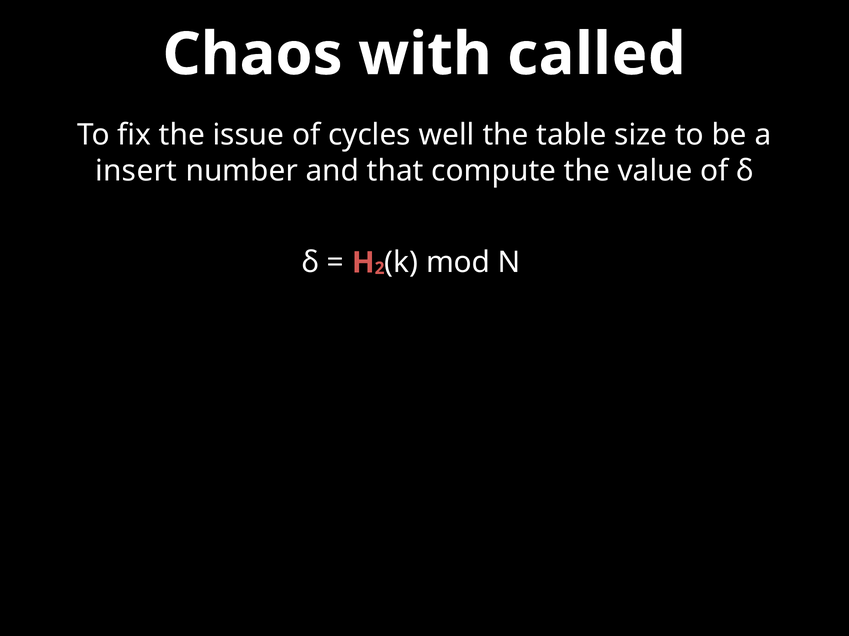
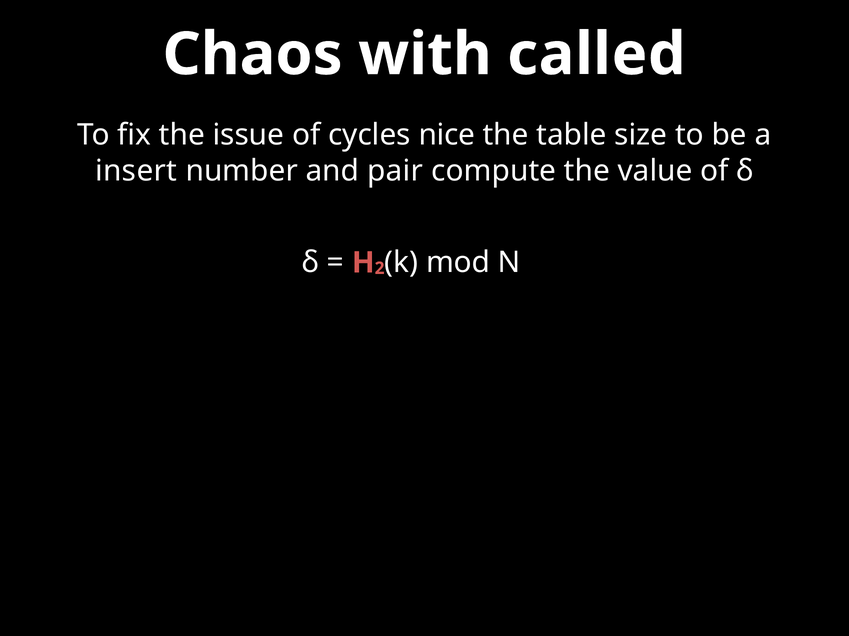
well: well -> nice
that: that -> pair
